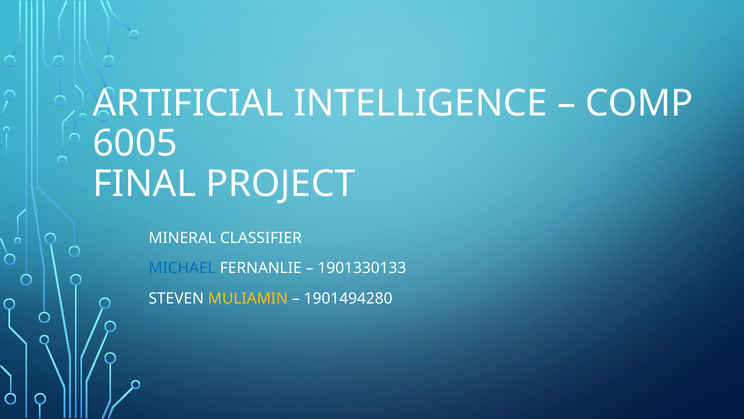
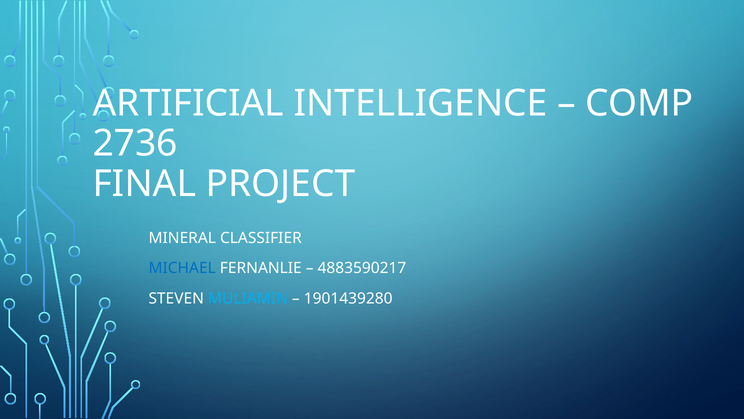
6005: 6005 -> 2736
1901330133: 1901330133 -> 4883590217
MULIAMIN colour: yellow -> light blue
1901494280: 1901494280 -> 1901439280
